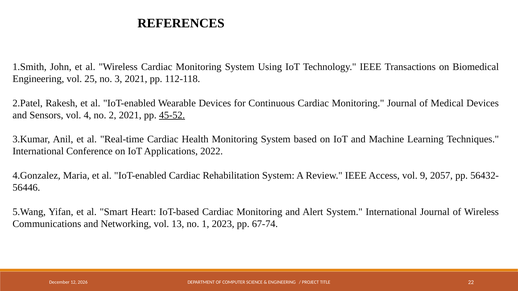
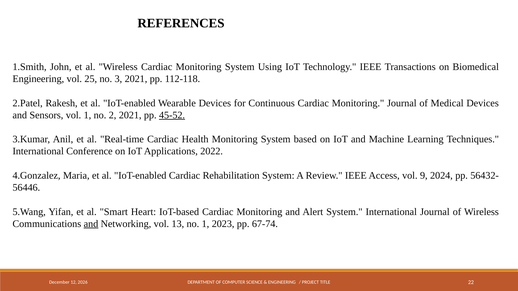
vol 4: 4 -> 1
2057: 2057 -> 2024
and at (91, 224) underline: none -> present
